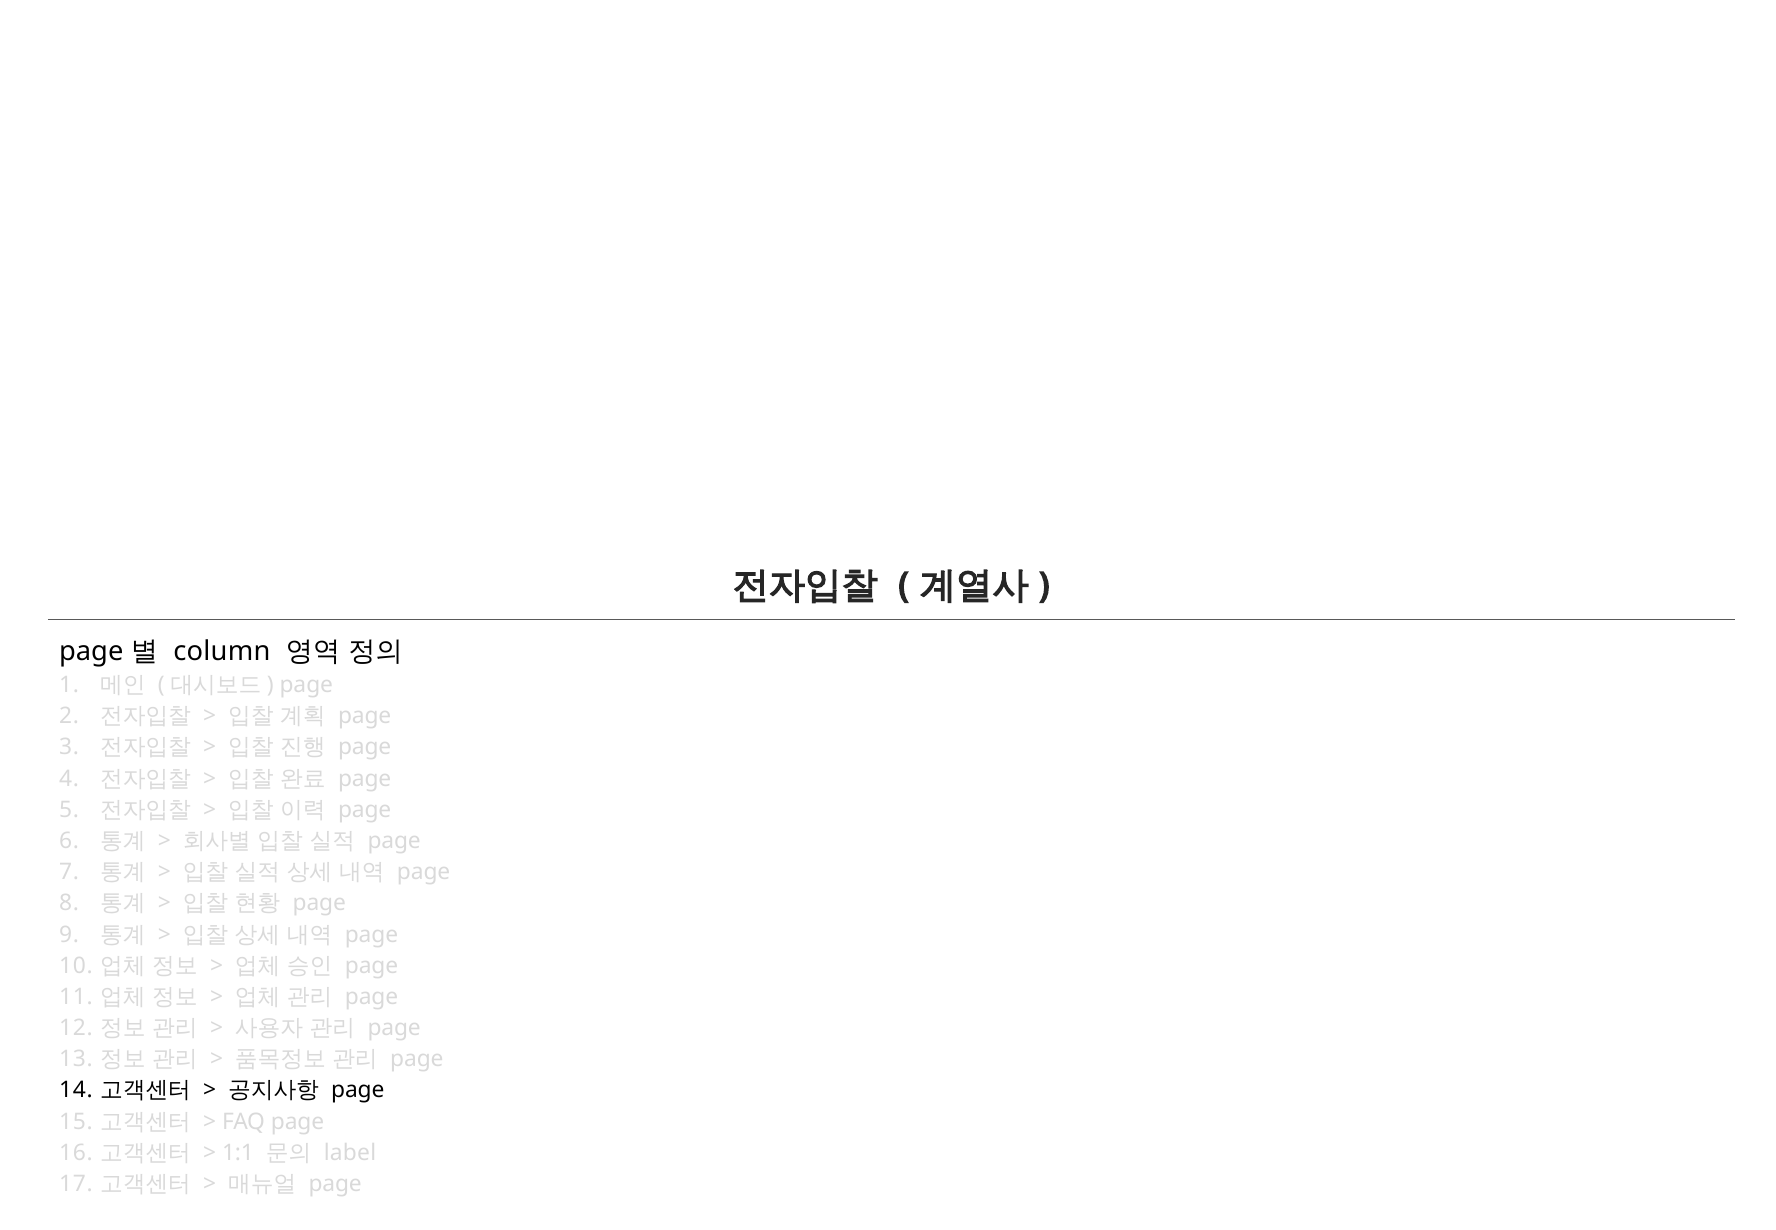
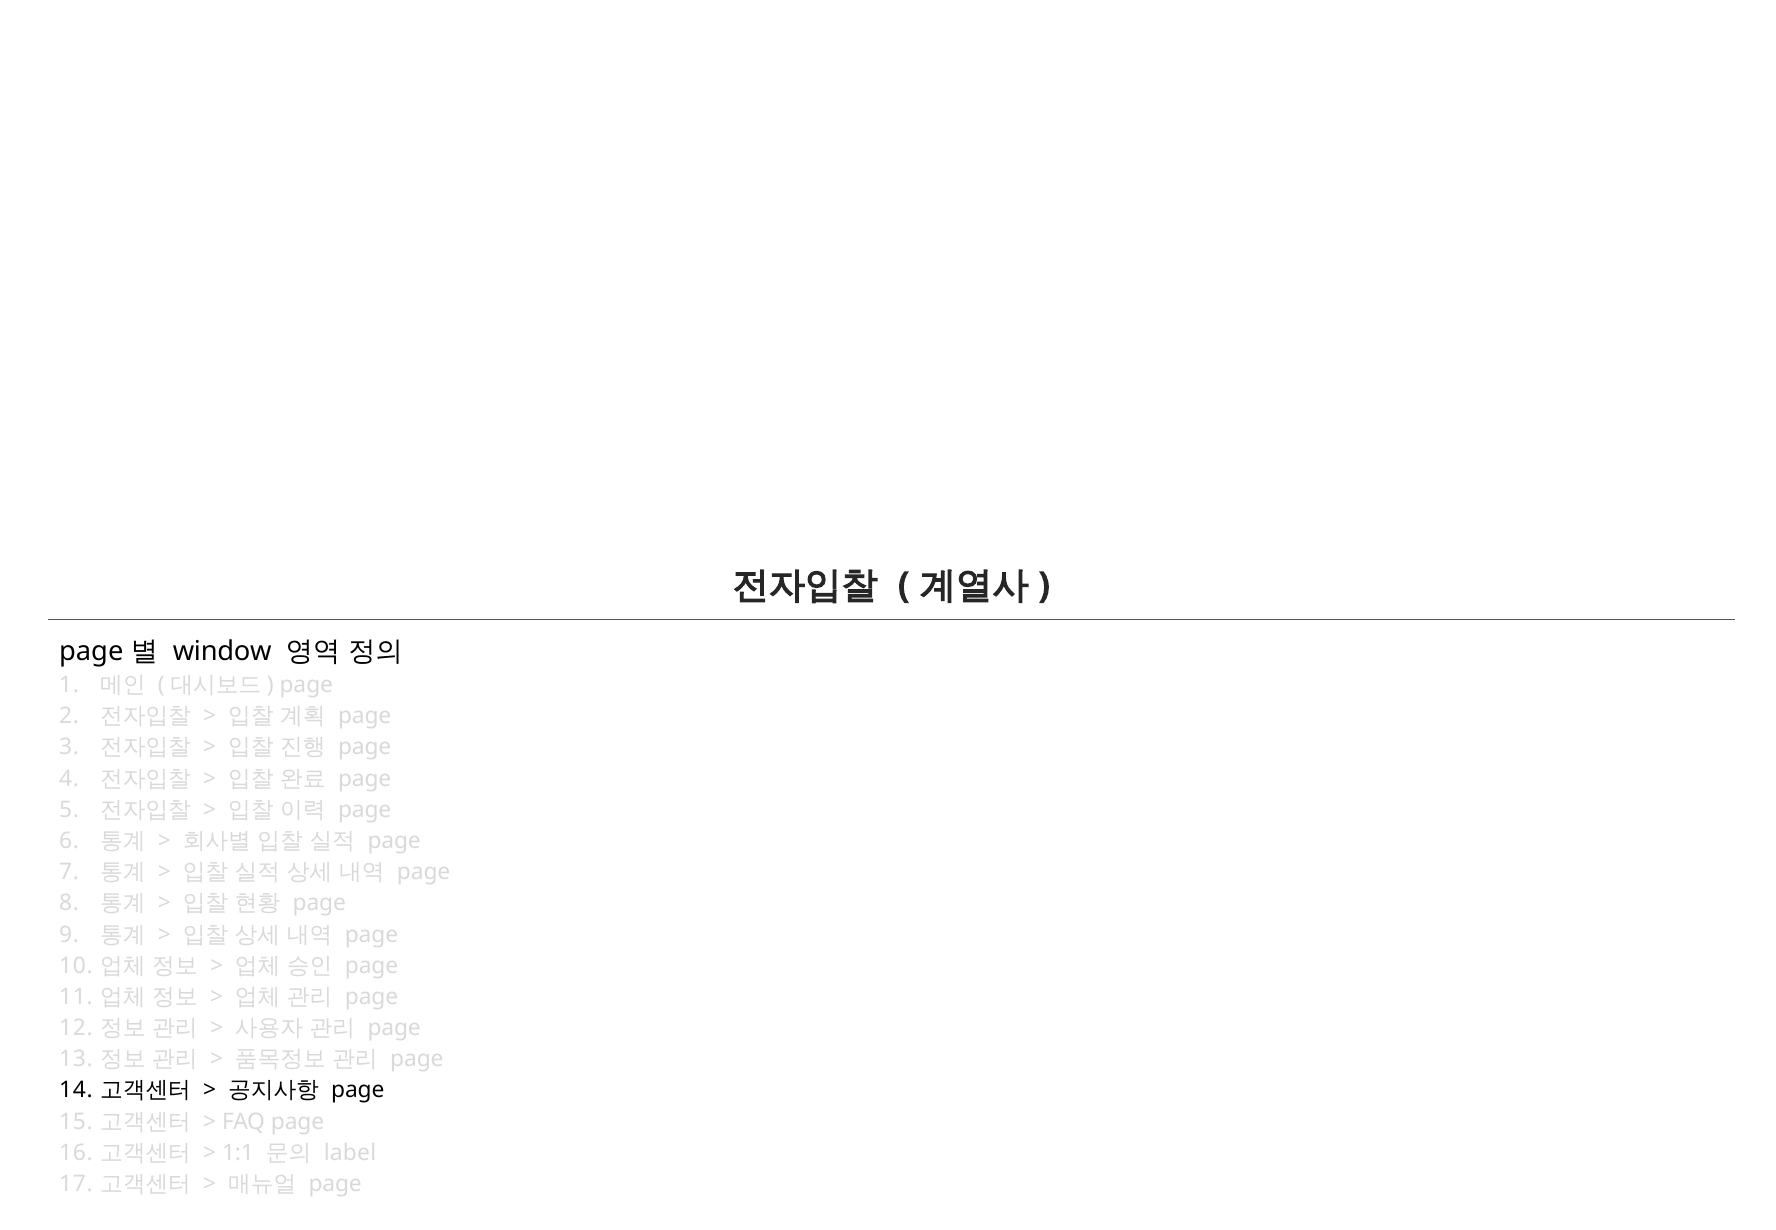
column: column -> window
